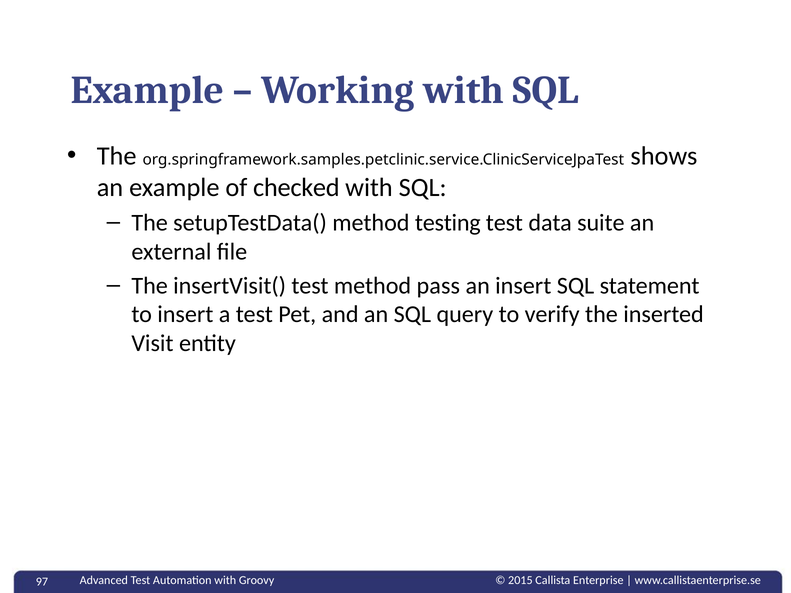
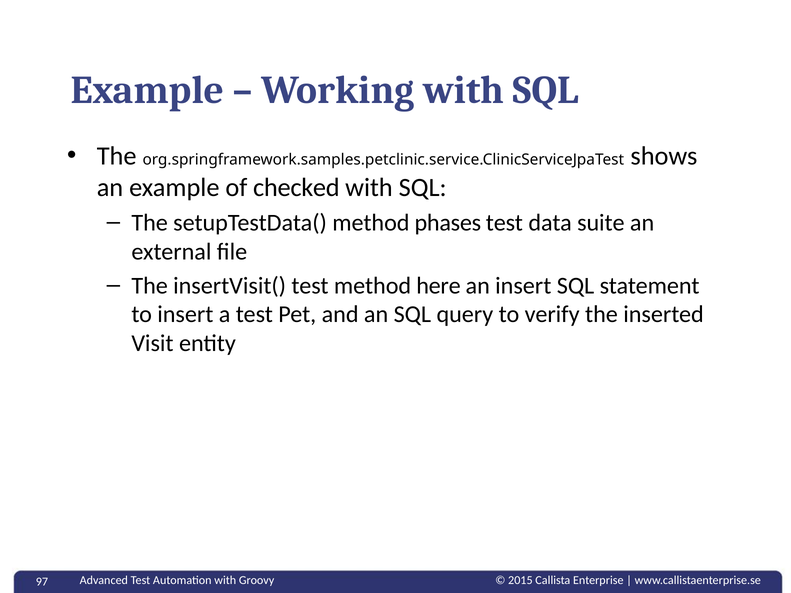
testing: testing -> phases
pass: pass -> here
